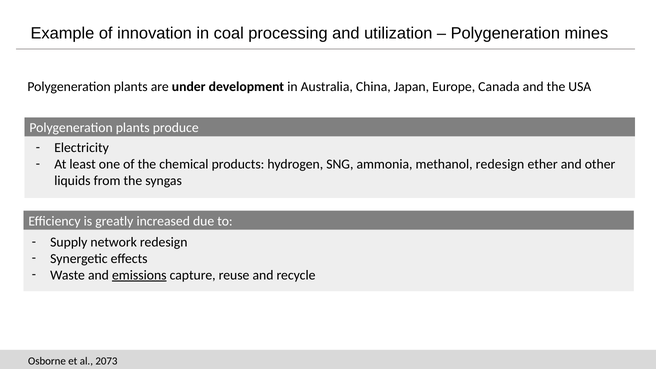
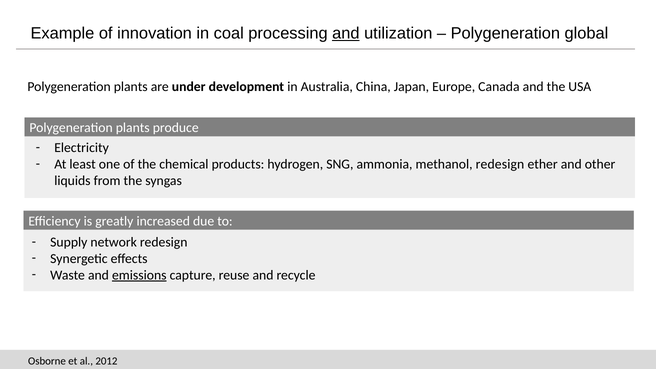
and at (346, 33) underline: none -> present
mines: mines -> global
2073: 2073 -> 2012
